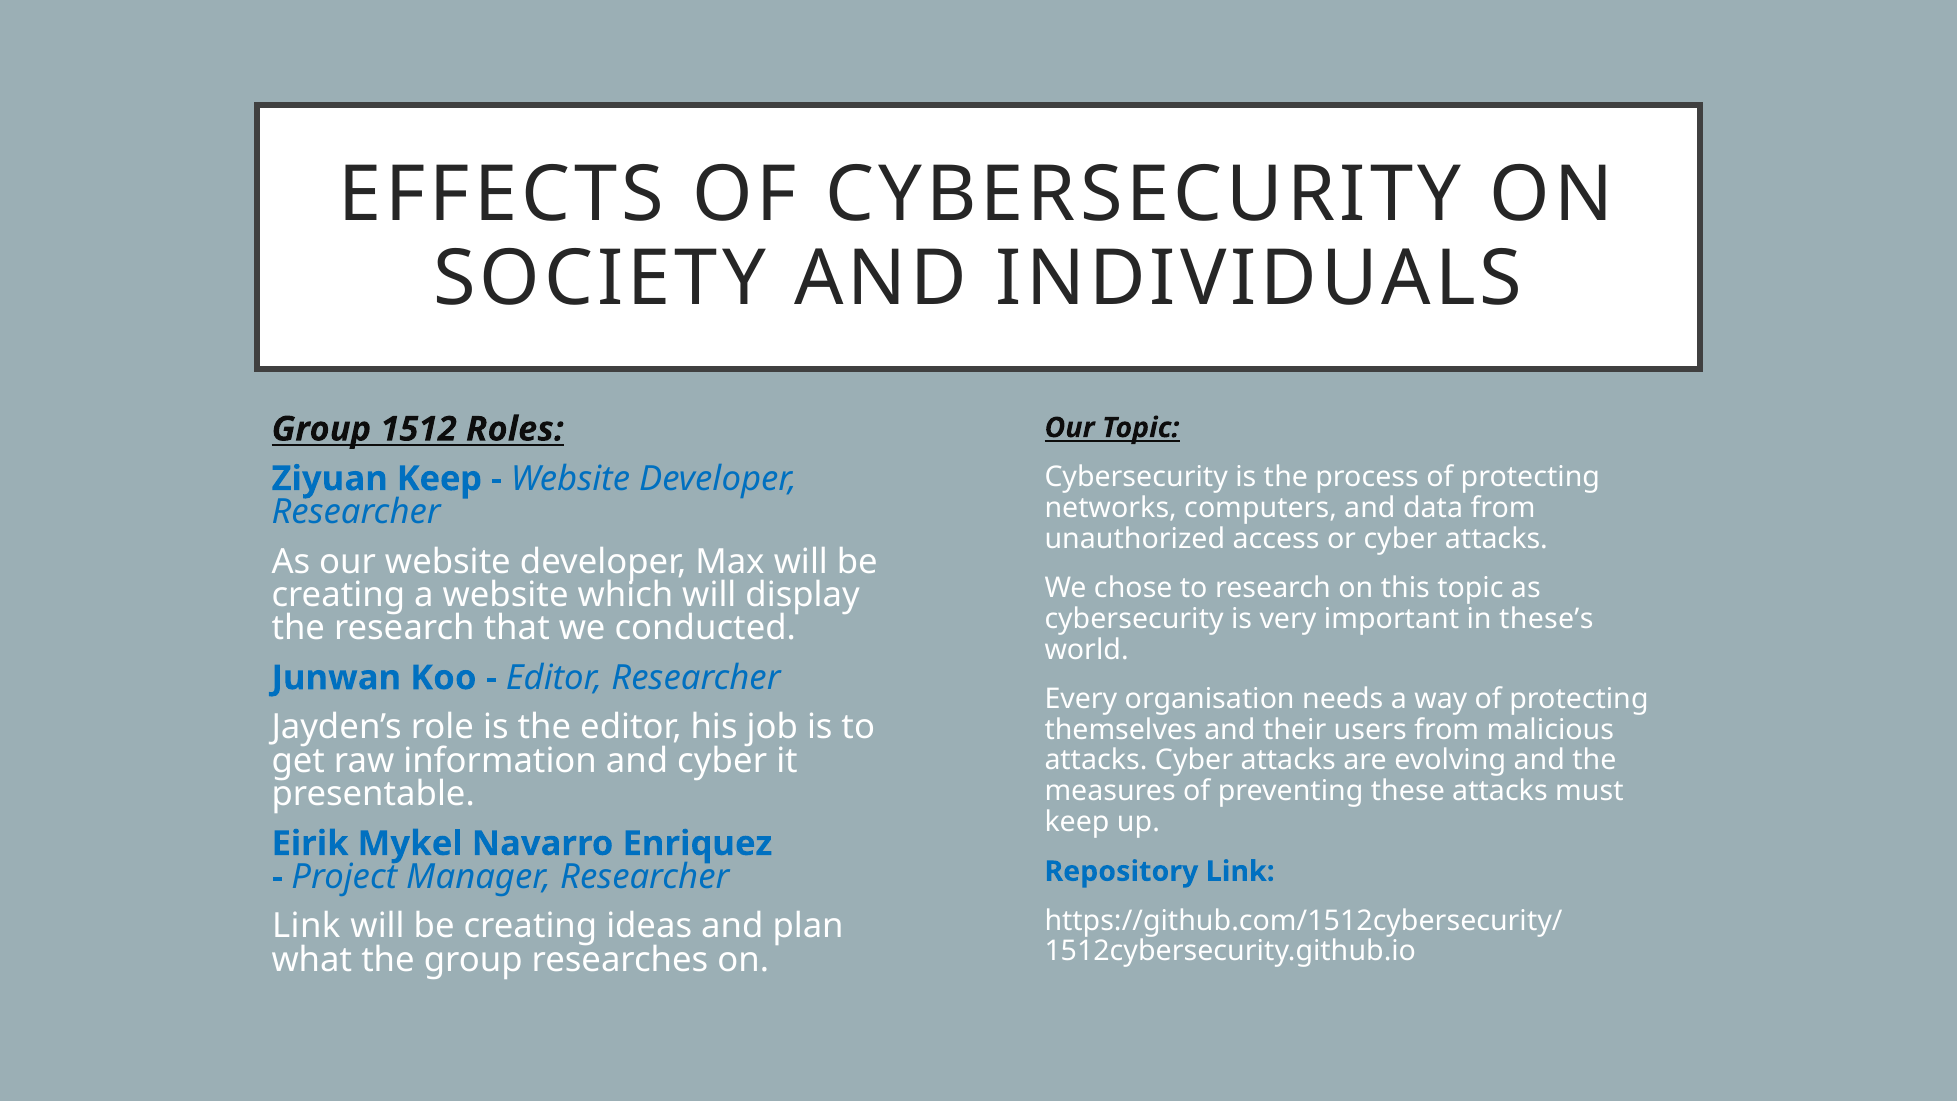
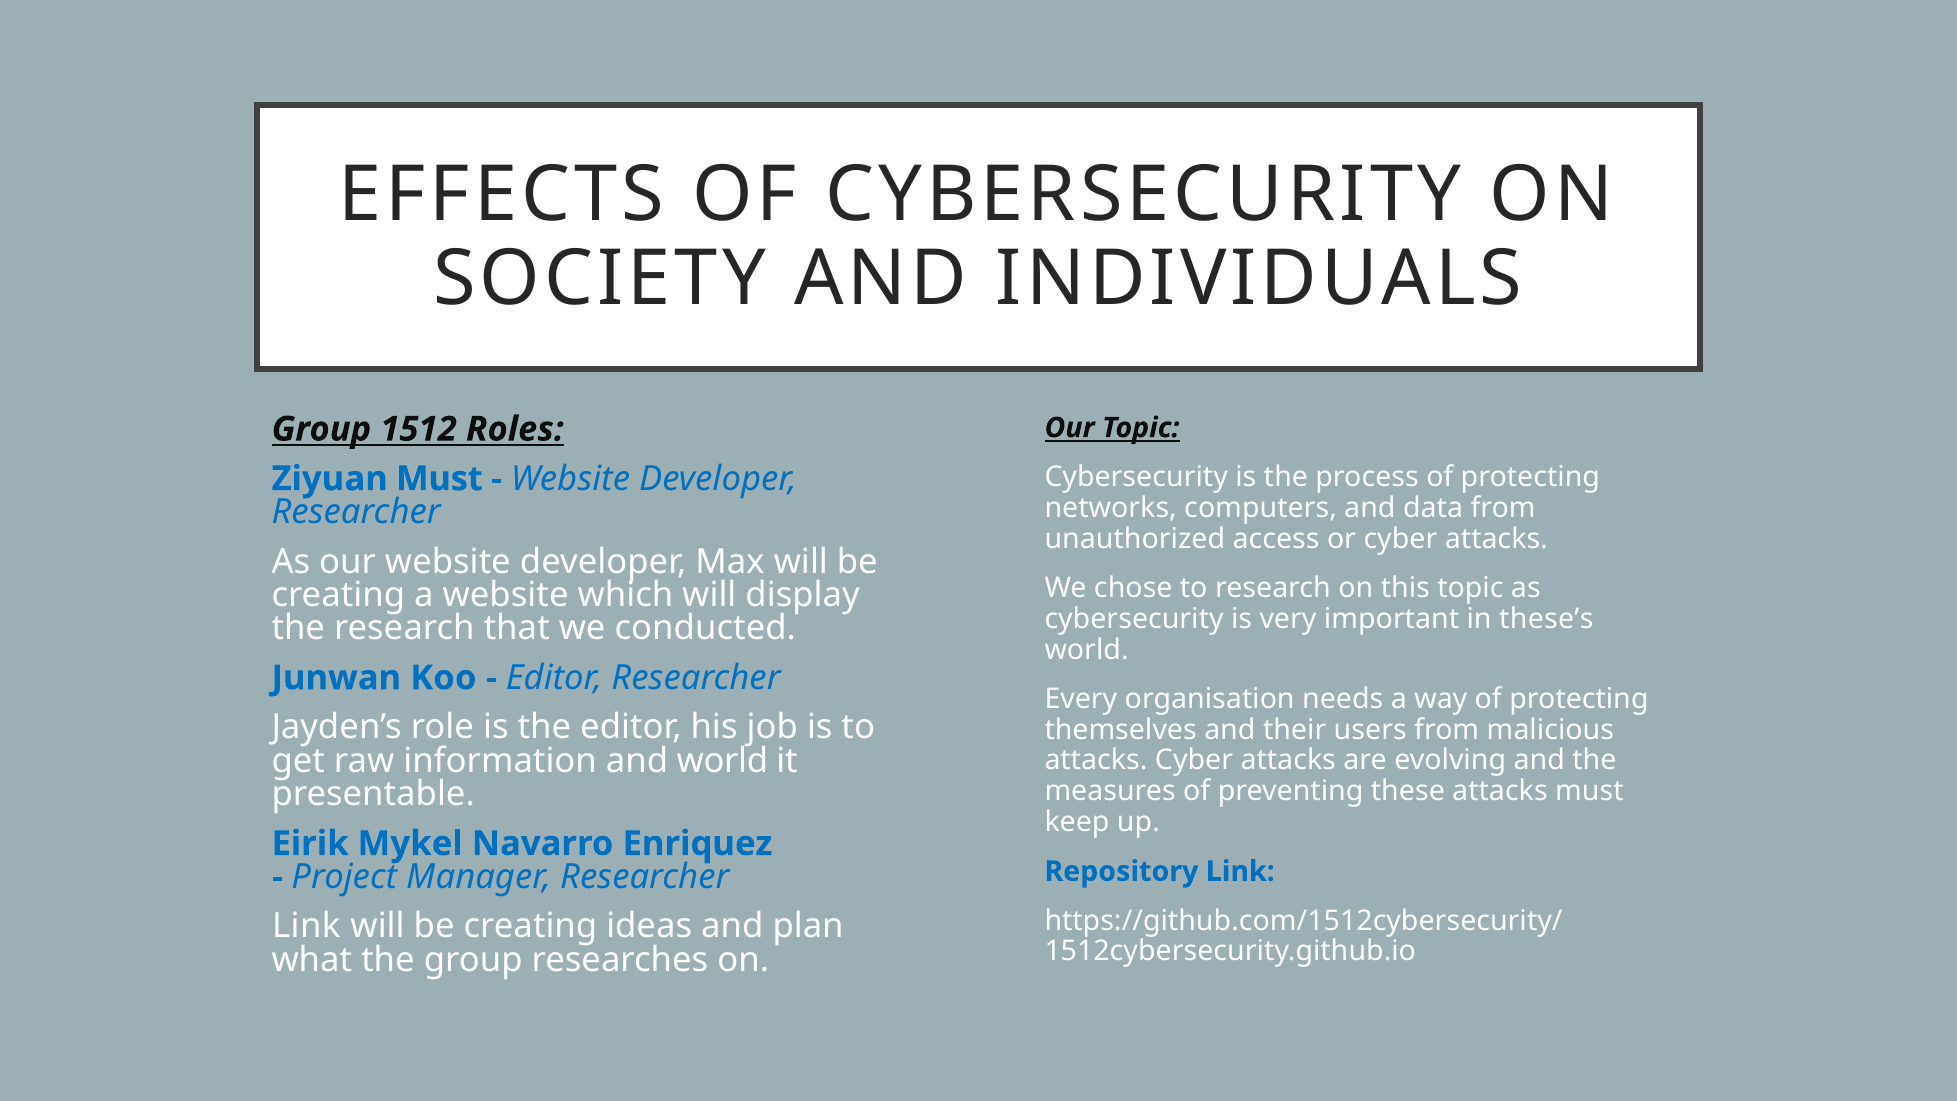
Ziyuan Keep: Keep -> Must
and cyber: cyber -> world
